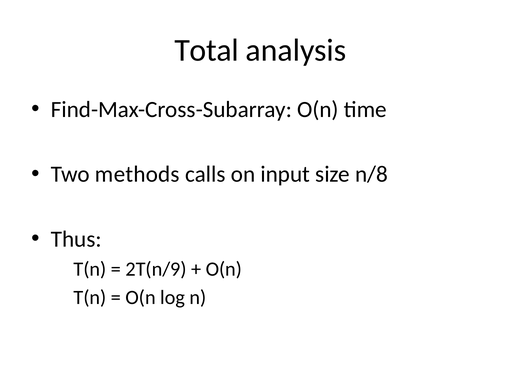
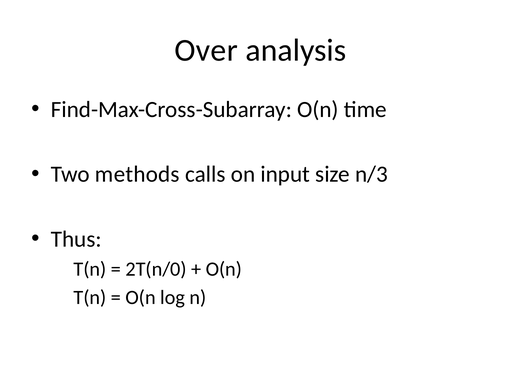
Total: Total -> Over
n/8: n/8 -> n/3
2T(n/9: 2T(n/9 -> 2T(n/0
